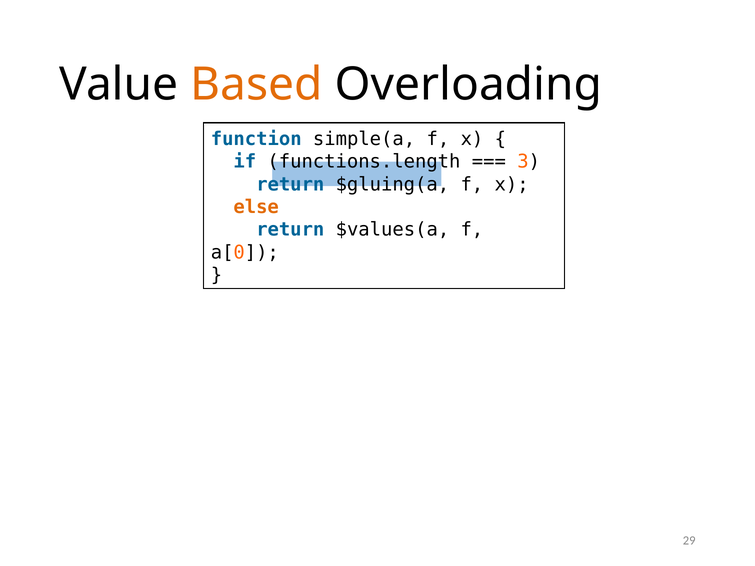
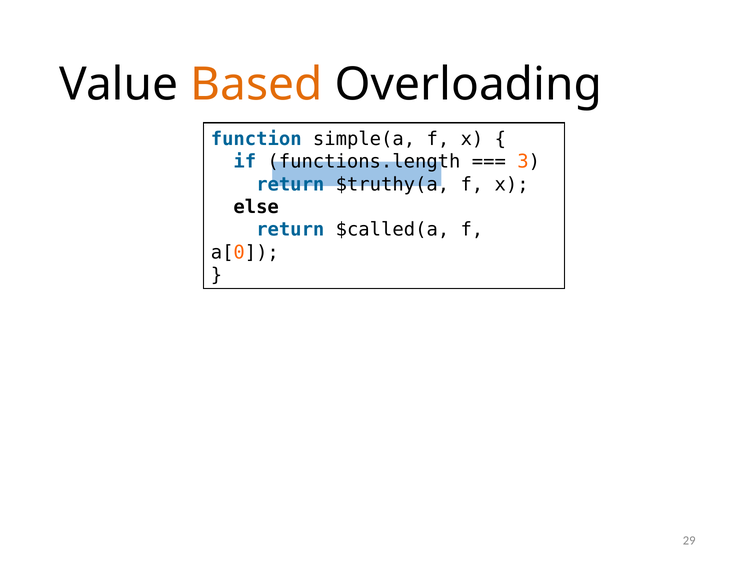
$gluing(a: $gluing(a -> $truthy(a
else colour: orange -> black
$values(a: $values(a -> $called(a
